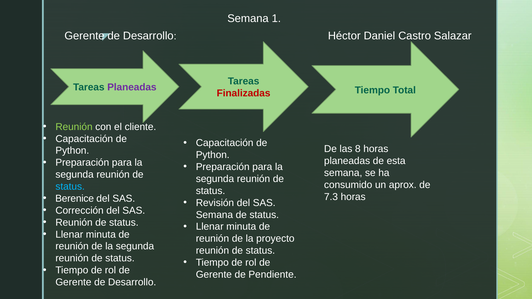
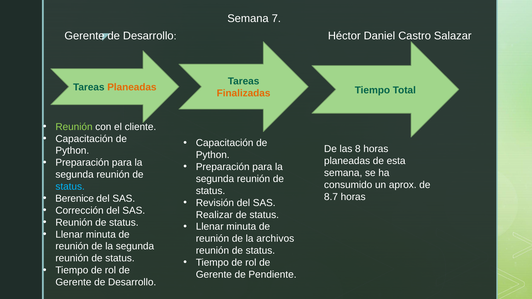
1: 1 -> 7
Planeadas at (132, 87) colour: purple -> orange
Finalizadas colour: red -> orange
7.3: 7.3 -> 8.7
Semana at (214, 215): Semana -> Realizar
proyecto: proyecto -> archivos
